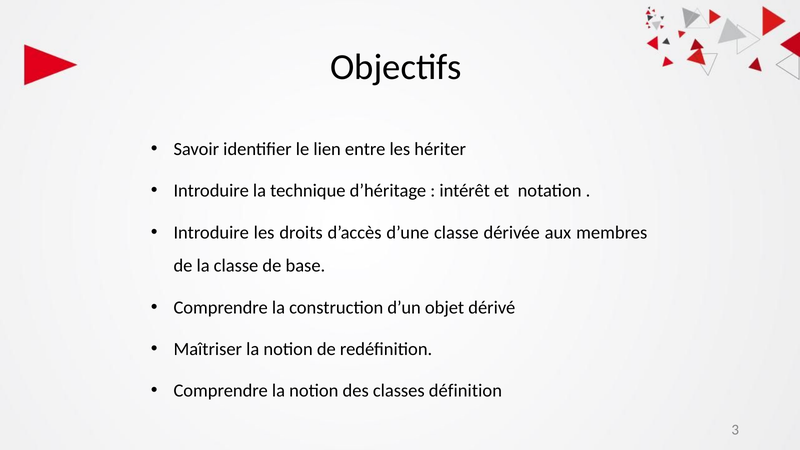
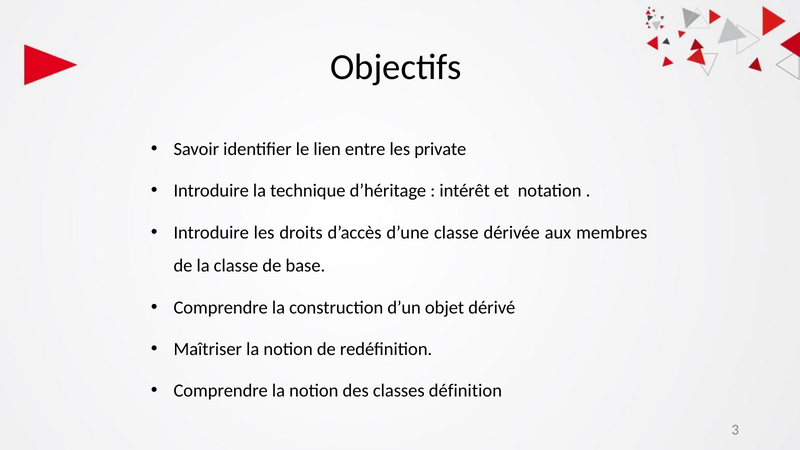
hériter: hériter -> private
